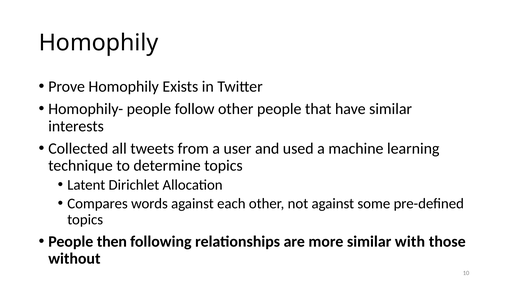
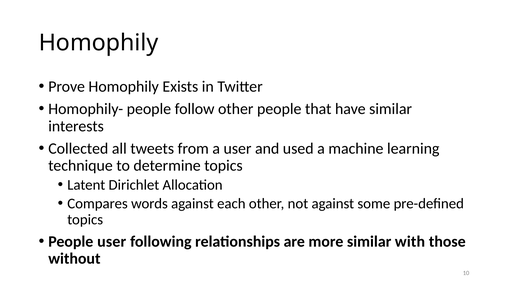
People then: then -> user
